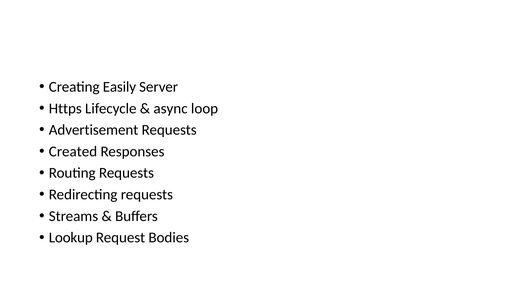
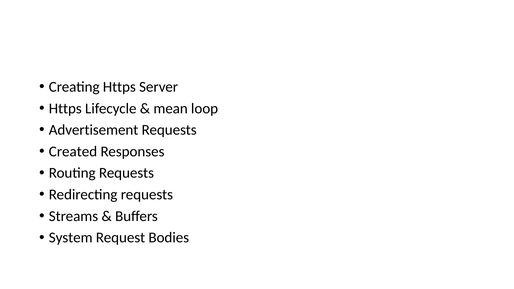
Creating Easily: Easily -> Https
async: async -> mean
Lookup: Lookup -> System
